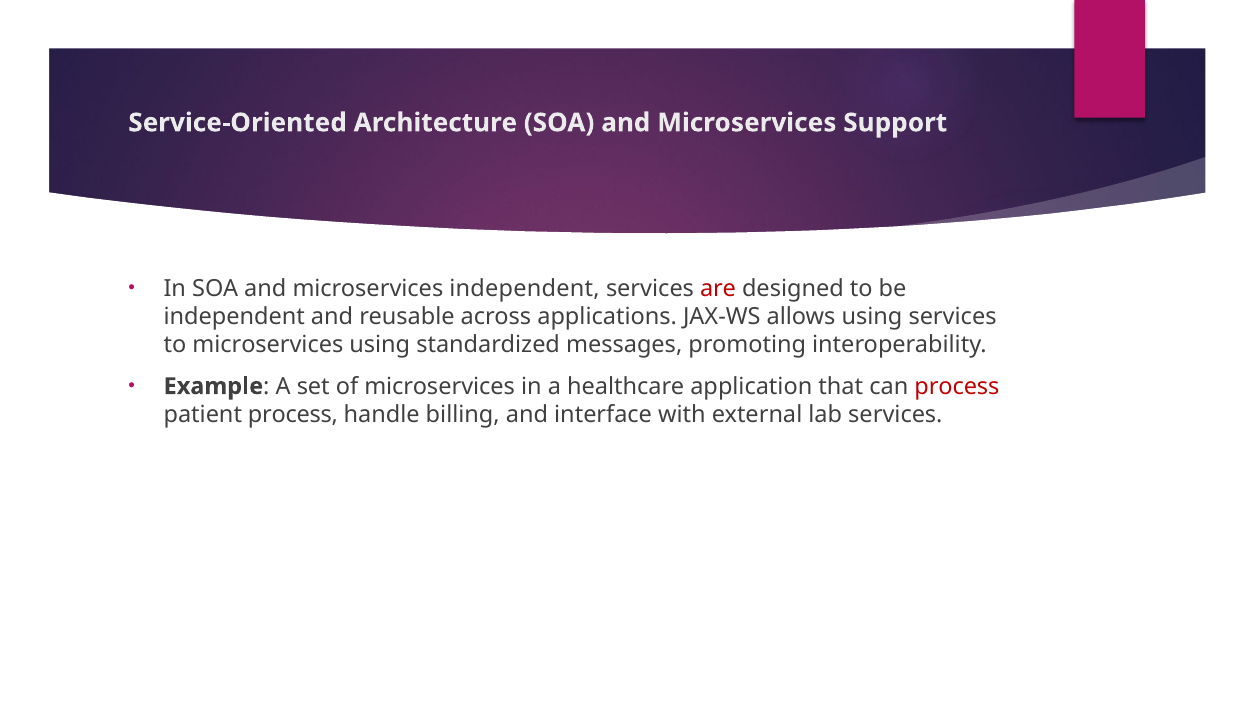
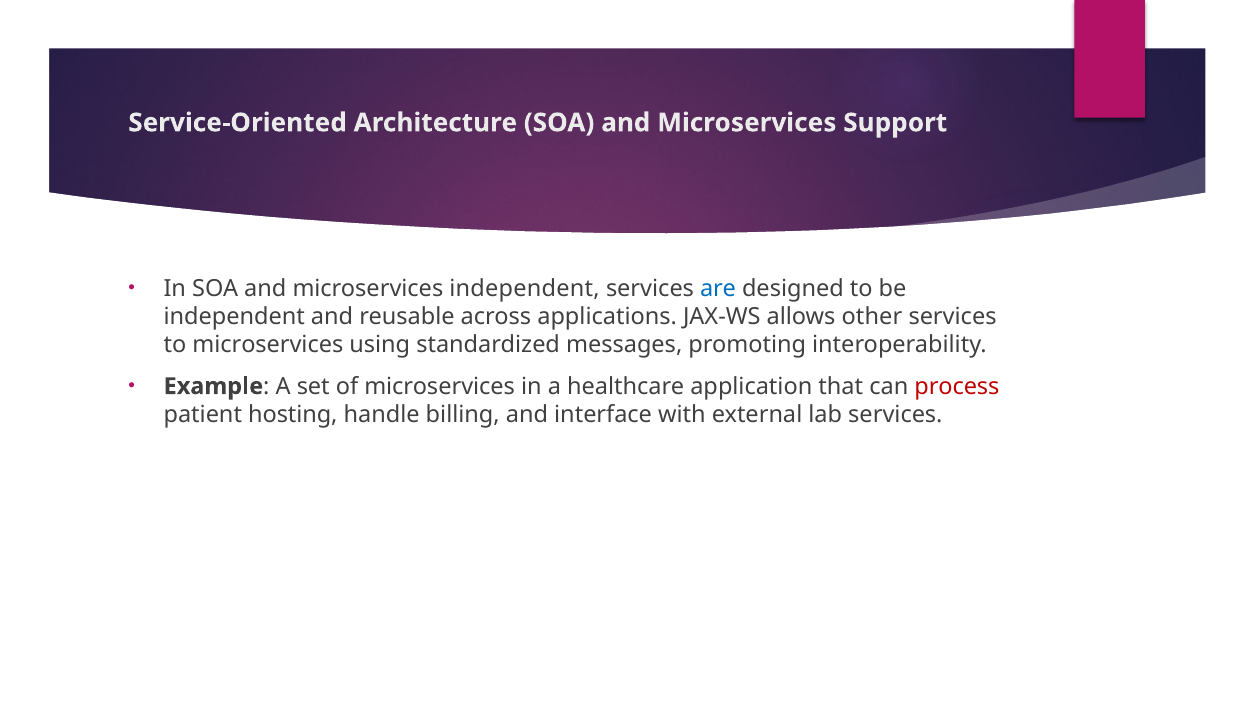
are colour: red -> blue
allows using: using -> other
patient process: process -> hosting
